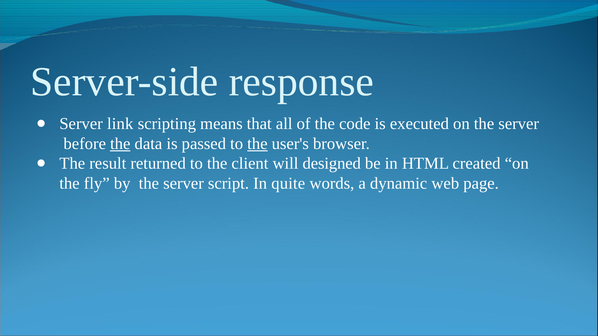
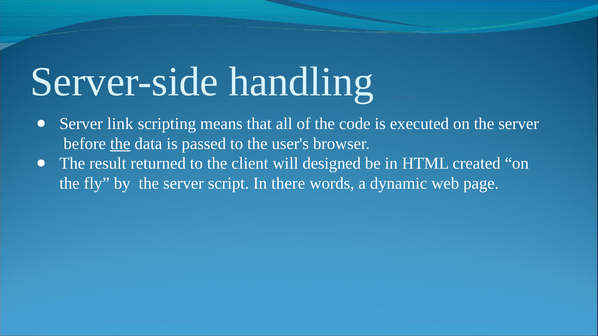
response: response -> handling
the at (257, 144) underline: present -> none
quite: quite -> there
